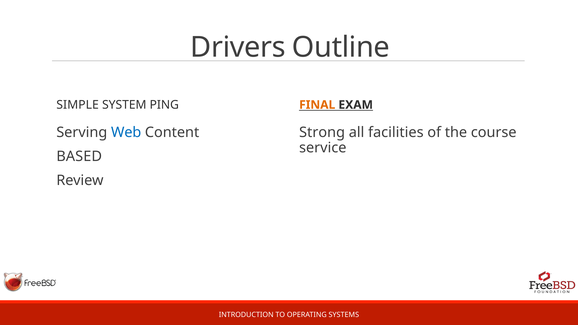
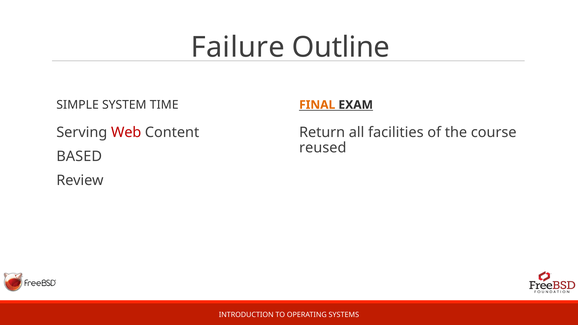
Drivers: Drivers -> Failure
PING: PING -> TIME
Web colour: blue -> red
Strong: Strong -> Return
service: service -> reused
